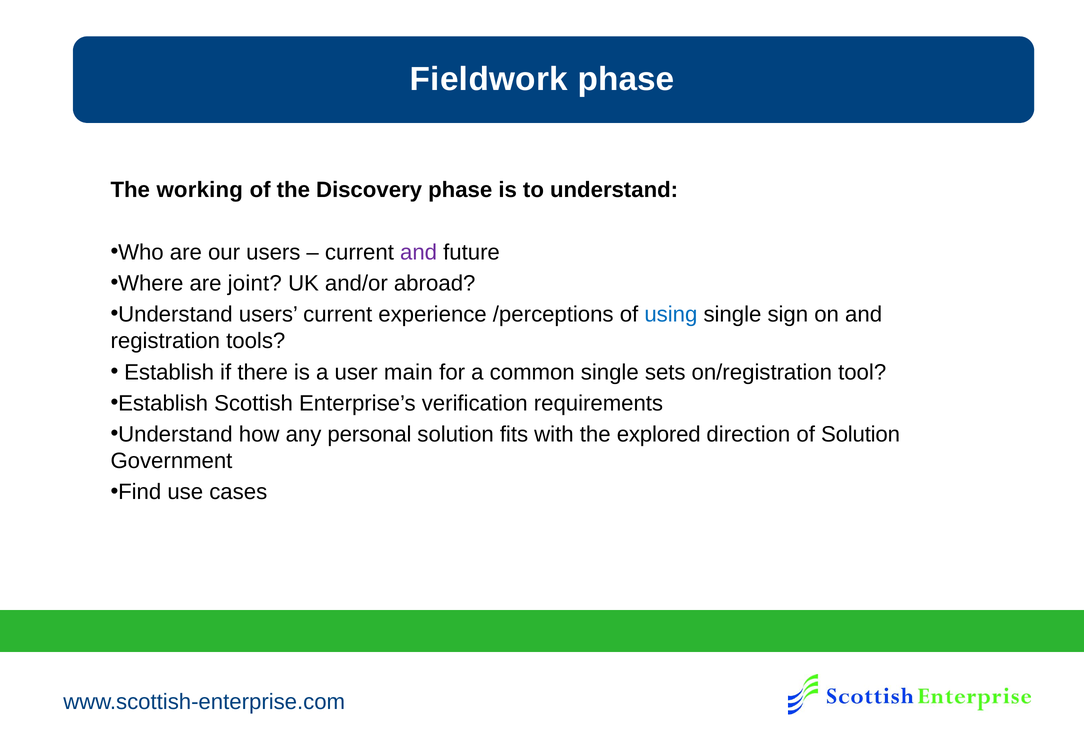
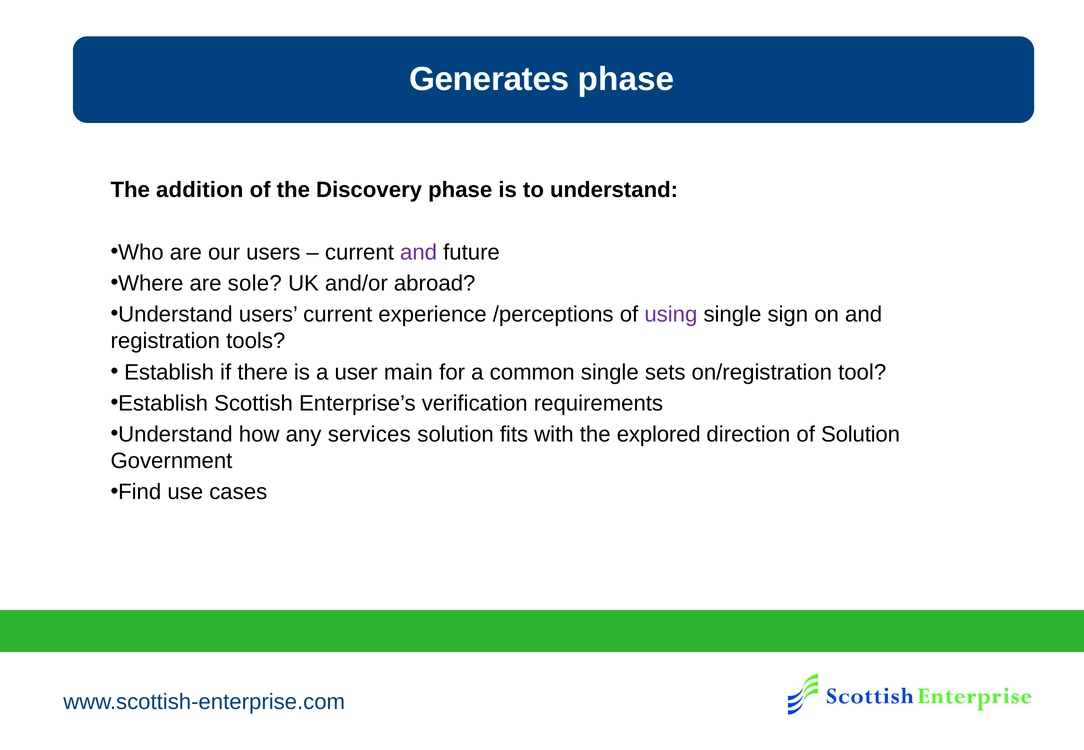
Fieldwork: Fieldwork -> Generates
working: working -> addition
joint: joint -> sole
using colour: blue -> purple
personal: personal -> services
